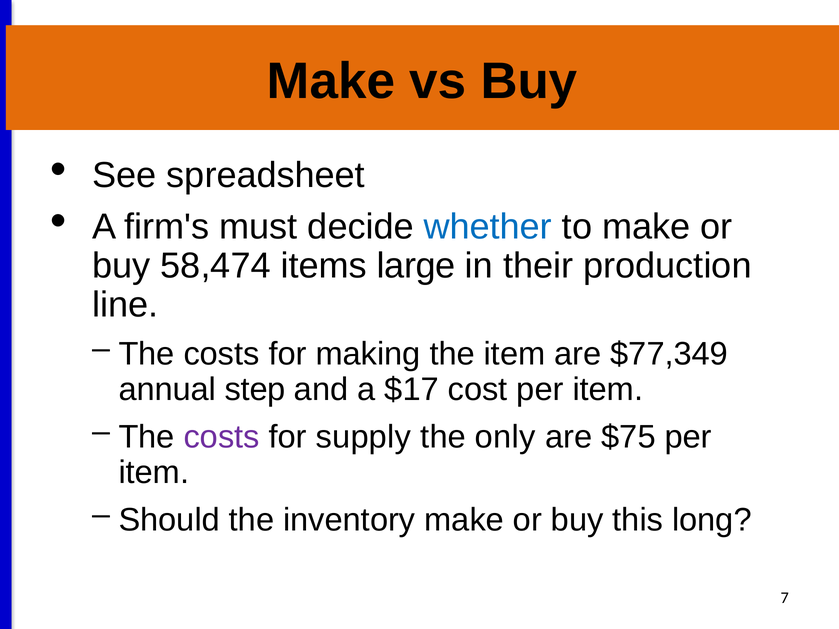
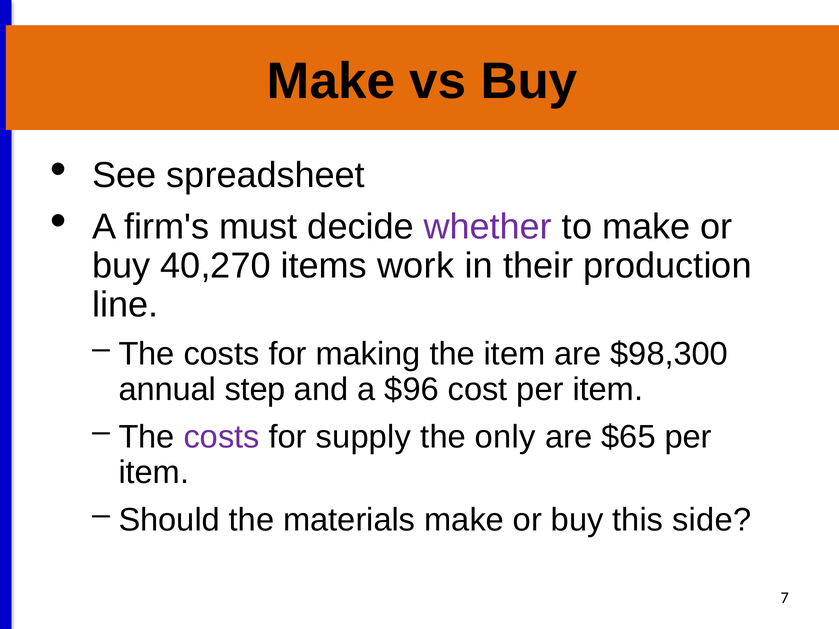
whether colour: blue -> purple
58,474: 58,474 -> 40,270
large: large -> work
$77,349: $77,349 -> $98,300
$17: $17 -> $96
$75: $75 -> $65
inventory: inventory -> materials
long: long -> side
